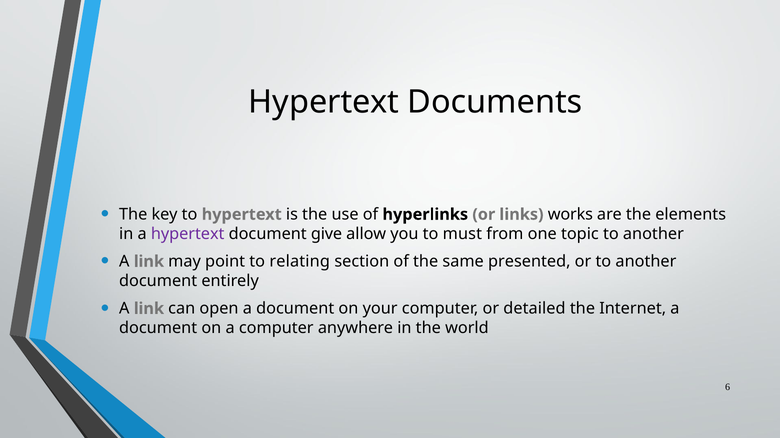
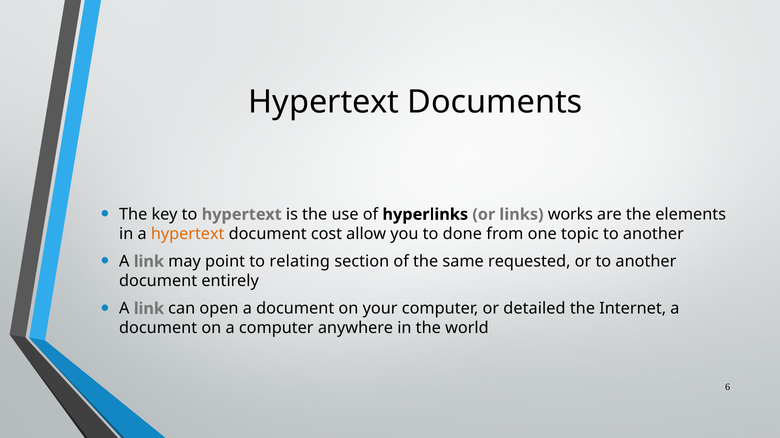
hypertext at (188, 234) colour: purple -> orange
give: give -> cost
must: must -> done
presented: presented -> requested
